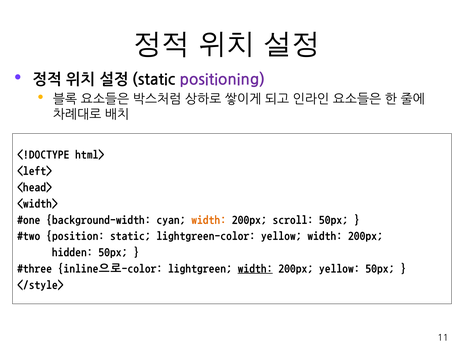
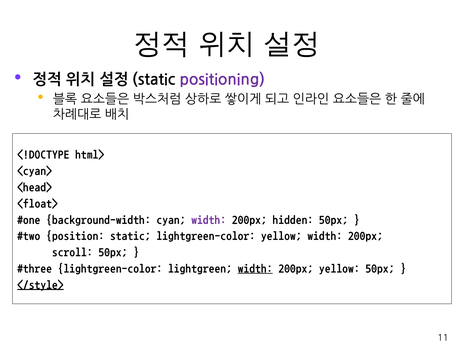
<left>: <left> -> <cyan>
<width>: <width> -> <float>
width at (209, 220) colour: orange -> purple
scroll: scroll -> hidden
hidden: hidden -> scroll
inline으로-color at (110, 268): inline으로-color -> lightgreen-color
</style> underline: none -> present
